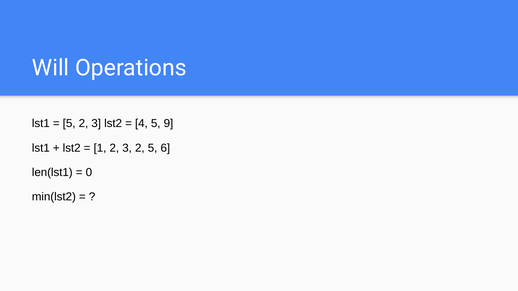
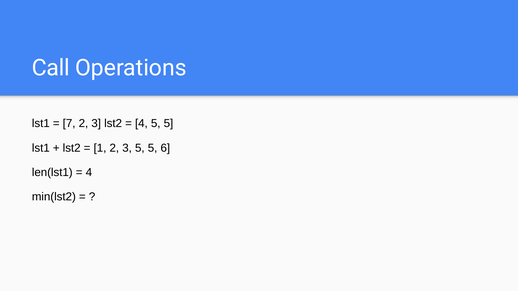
Will: Will -> Call
5 at (69, 124): 5 -> 7
4 5 9: 9 -> 5
3 2: 2 -> 5
0 at (89, 173): 0 -> 4
